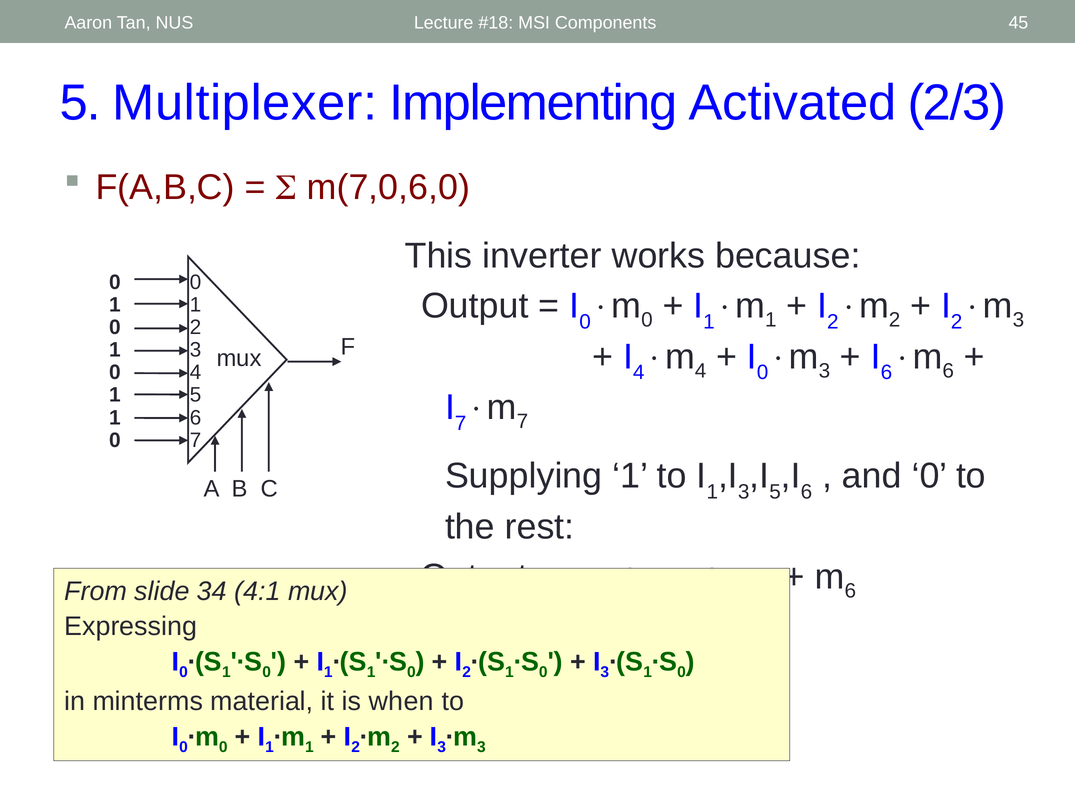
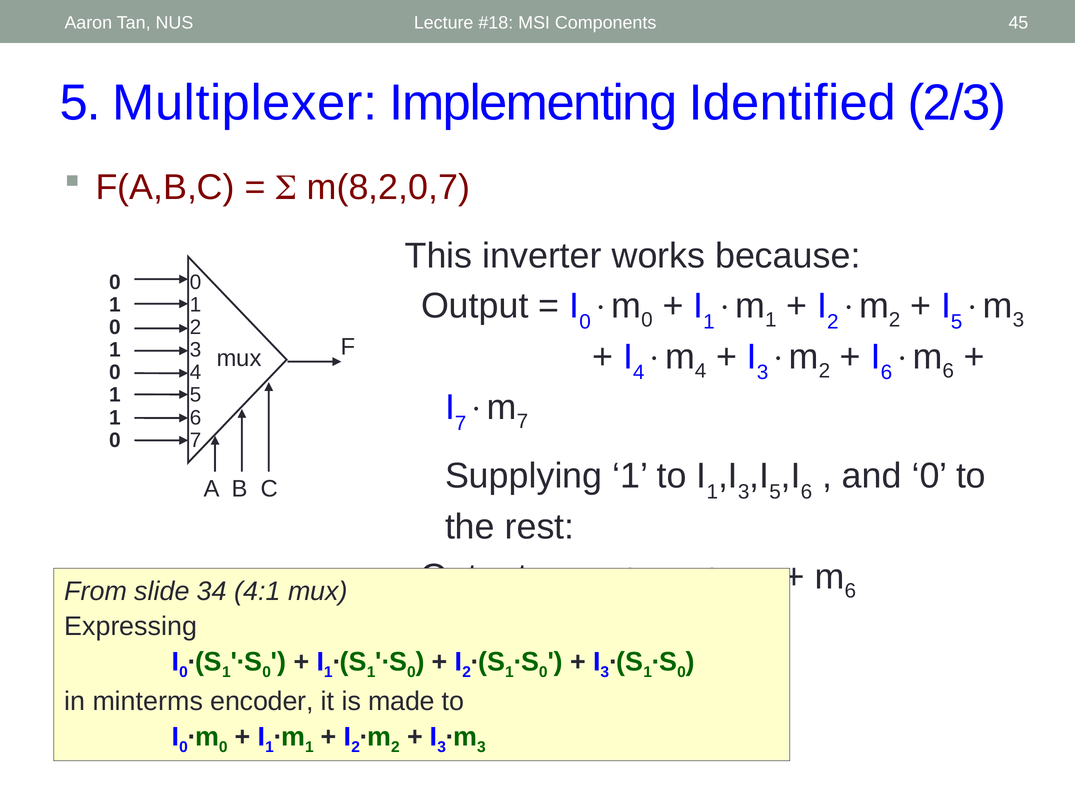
Activated: Activated -> Identified
m(7,0,6,0: m(7,0,6,0 -> m(8,2,0,7
2 at (957, 322): 2 -> 5
0 at (763, 373): 0 -> 3
3 at (824, 371): 3 -> 2
material: material -> encoder
when: when -> made
